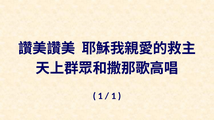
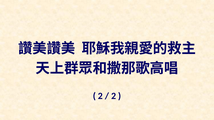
1 at (100, 96): 1 -> 2
1 at (114, 96): 1 -> 2
